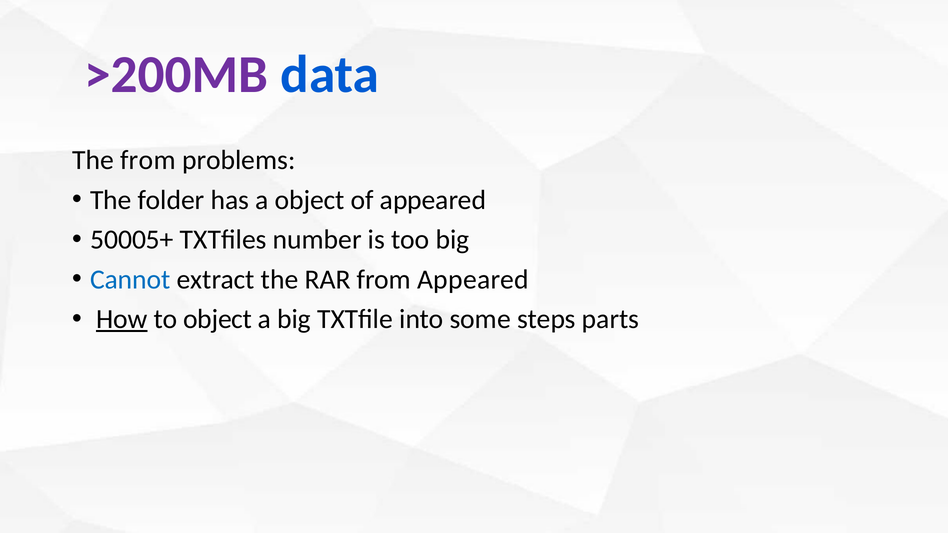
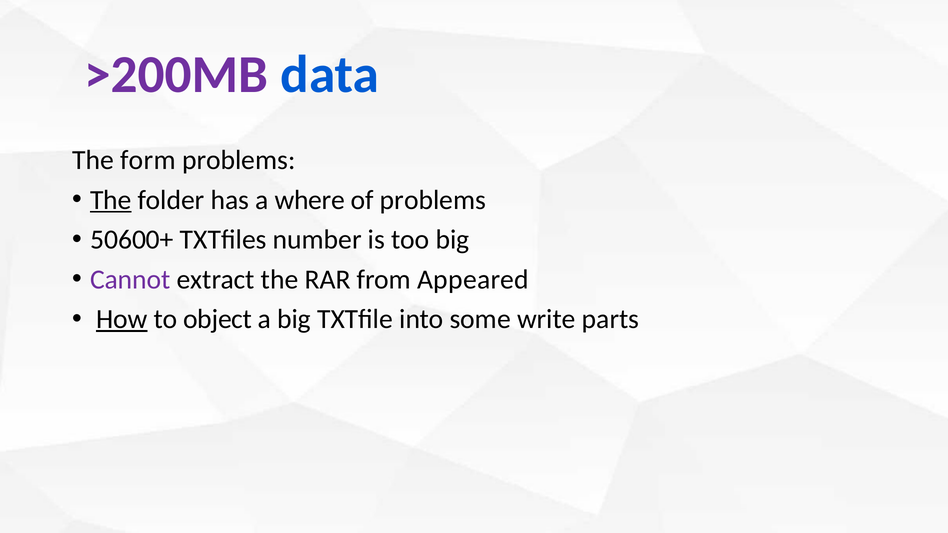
The from: from -> form
The at (111, 200) underline: none -> present
a object: object -> where
of appeared: appeared -> problems
50005+: 50005+ -> 50600+
Cannot colour: blue -> purple
steps: steps -> write
